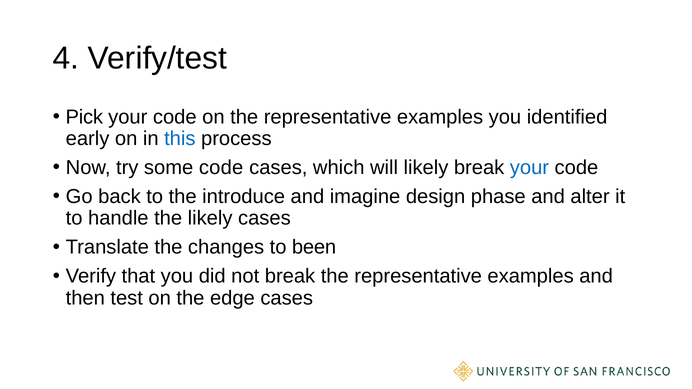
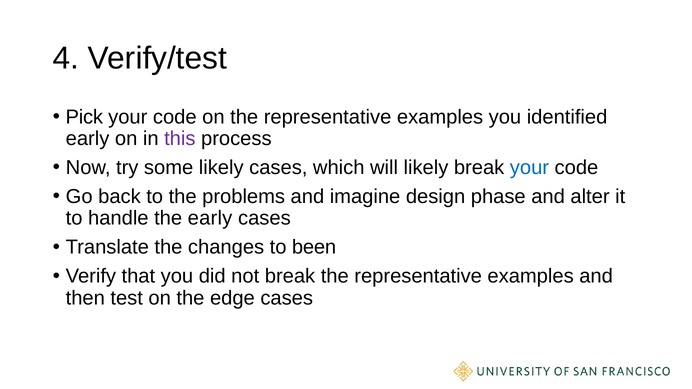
this colour: blue -> purple
some code: code -> likely
introduce: introduce -> problems
the likely: likely -> early
